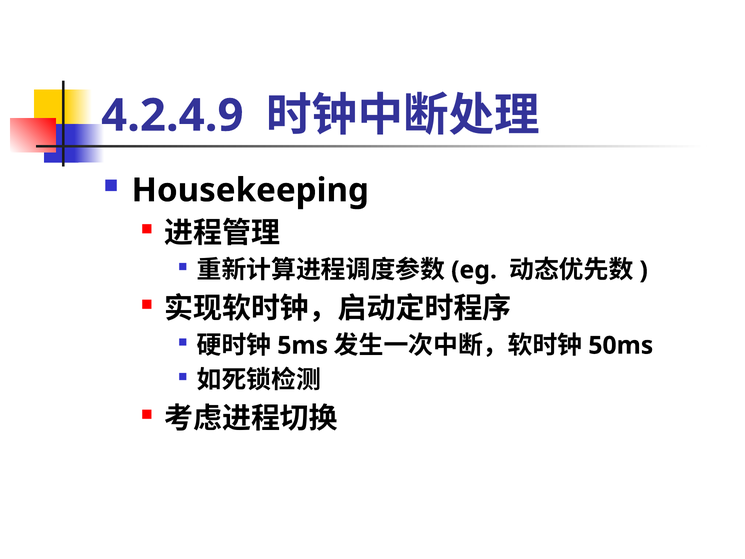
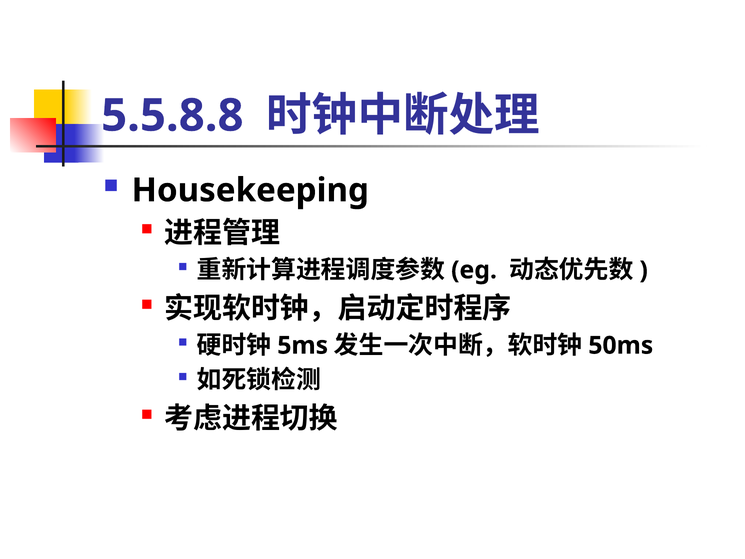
4.2.4.9: 4.2.4.9 -> 5.5.8.8
